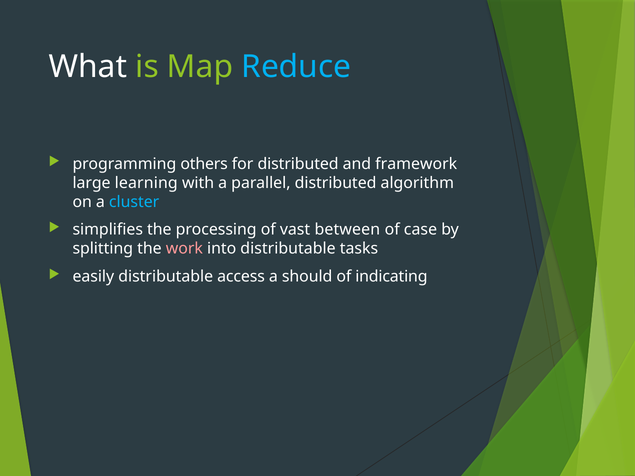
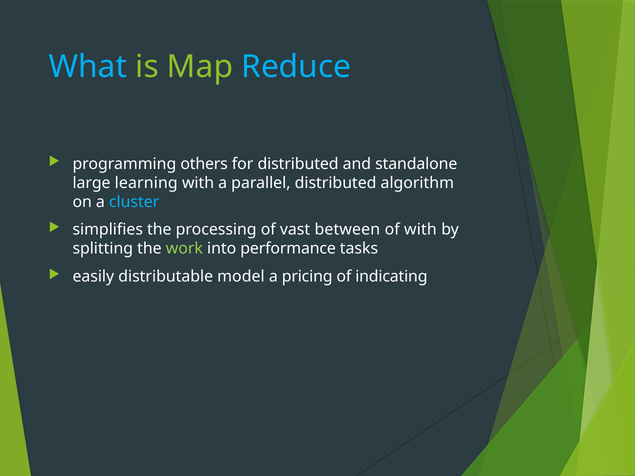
What colour: white -> light blue
framework: framework -> standalone
of case: case -> with
work colour: pink -> light green
into distributable: distributable -> performance
access: access -> model
should: should -> pricing
